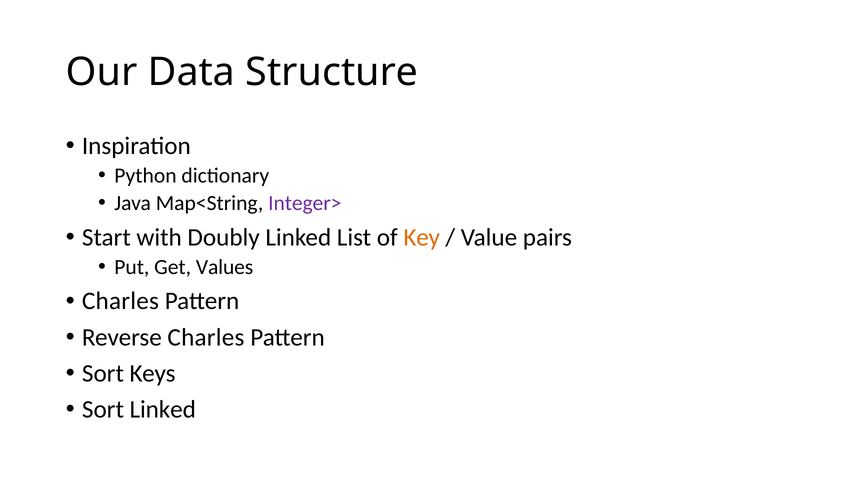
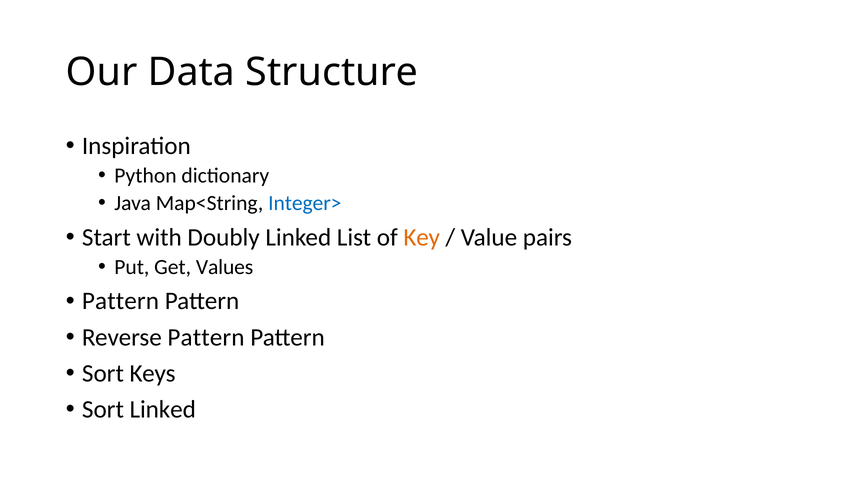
Integer> colour: purple -> blue
Charles at (120, 301): Charles -> Pattern
Reverse Charles: Charles -> Pattern
